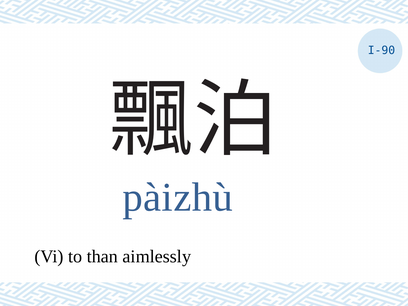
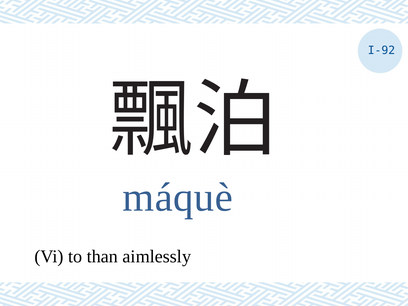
I-90: I-90 -> I-92
pàizhù: pàizhù -> máquè
